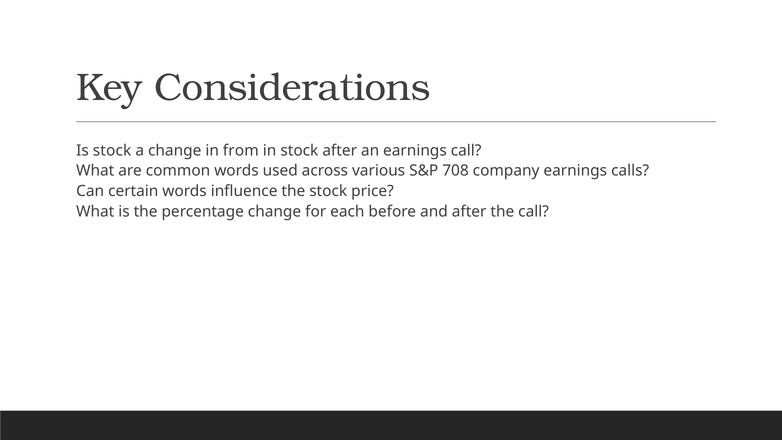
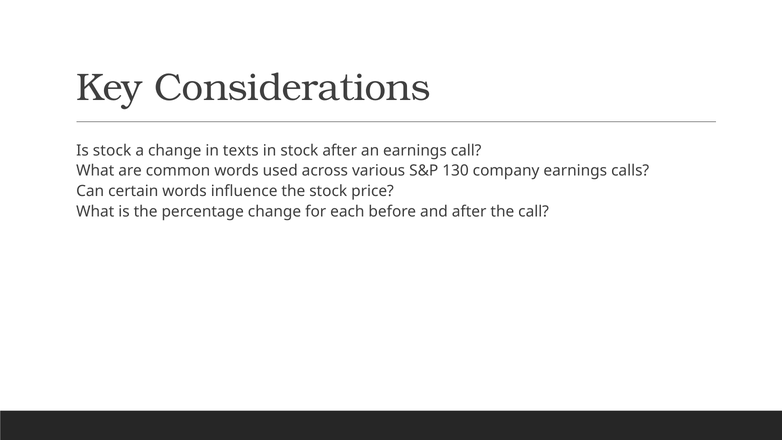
from: from -> texts
708: 708 -> 130
